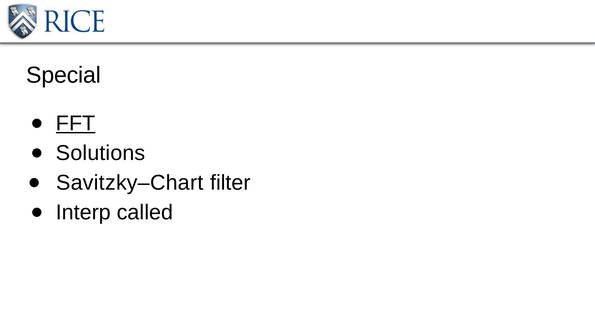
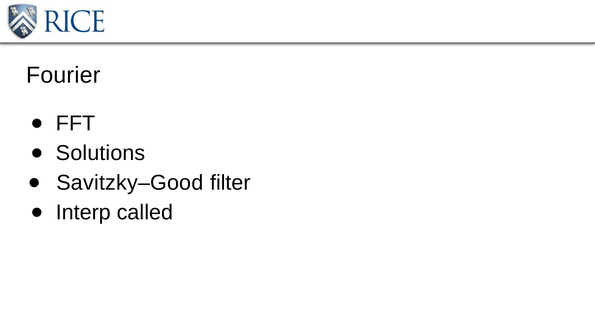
Special: Special -> Fourier
FFT underline: present -> none
Savitzky–Chart: Savitzky–Chart -> Savitzky–Good
